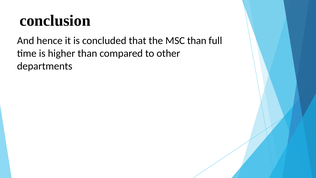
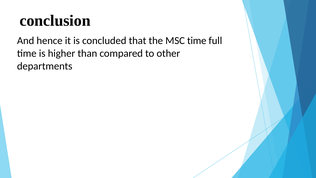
MSC than: than -> time
